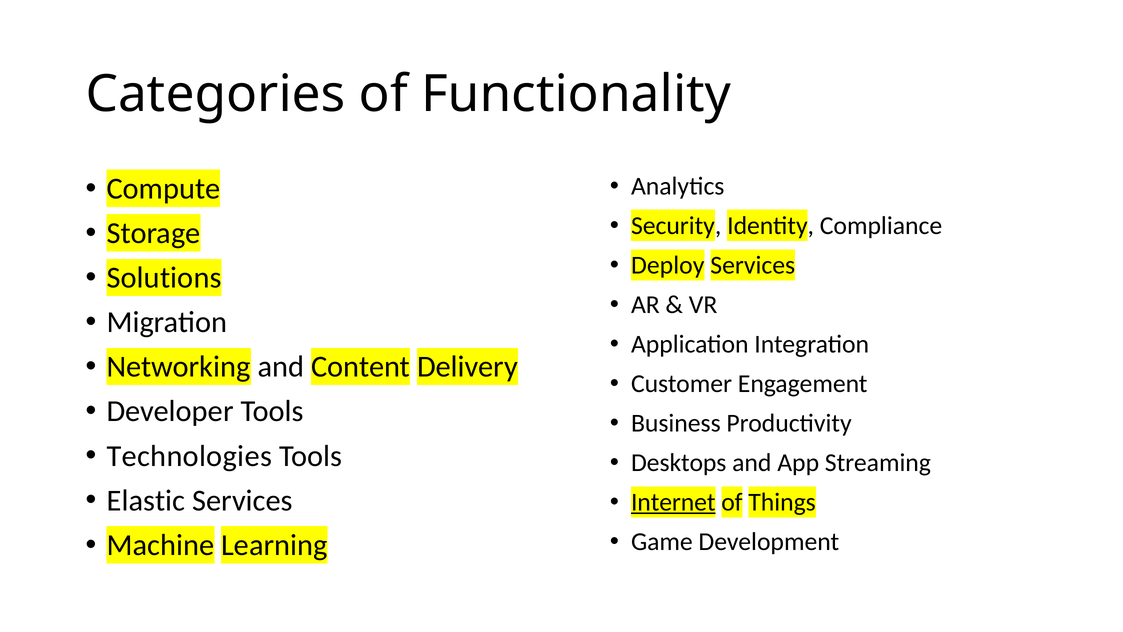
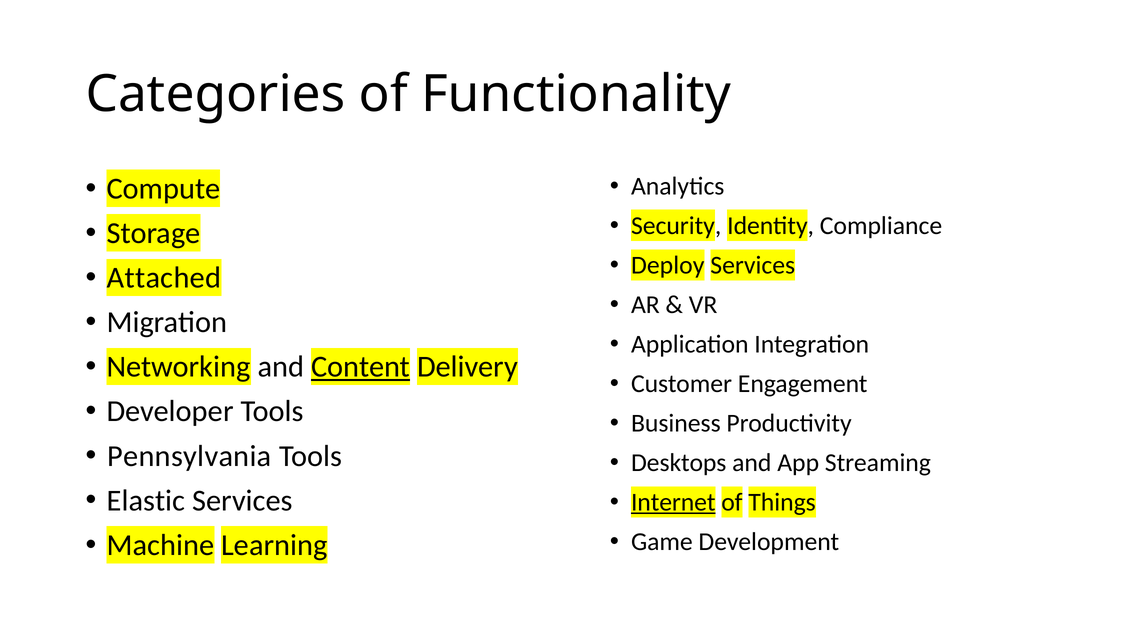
Solutions: Solutions -> Attached
Content underline: none -> present
Technologies: Technologies -> Pennsylvania
